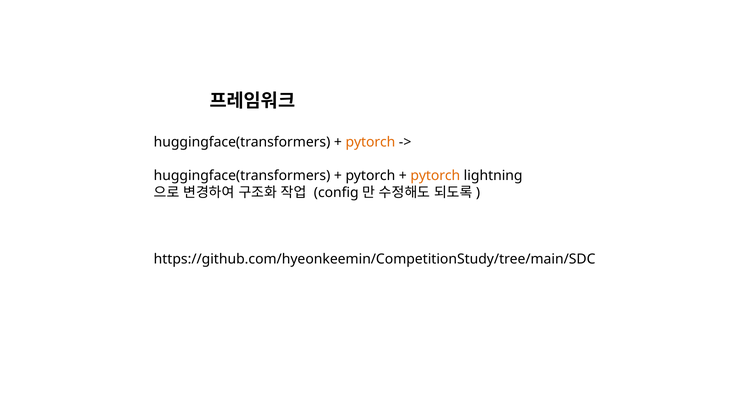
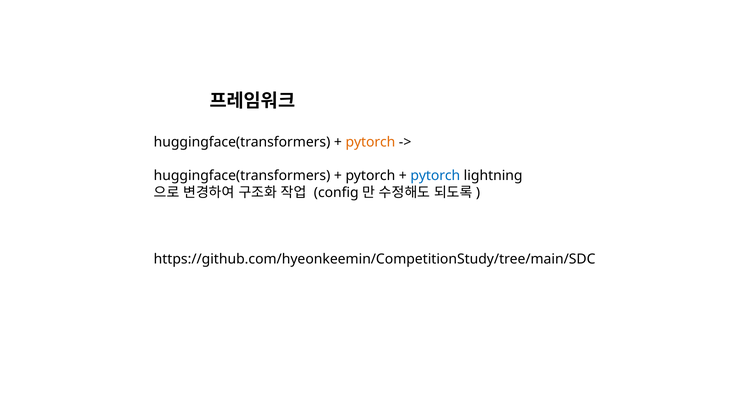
pytorch at (435, 176) colour: orange -> blue
